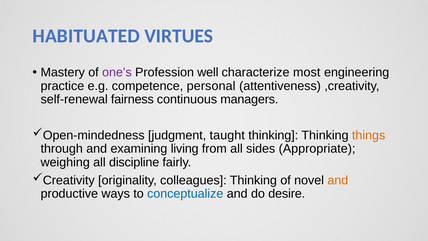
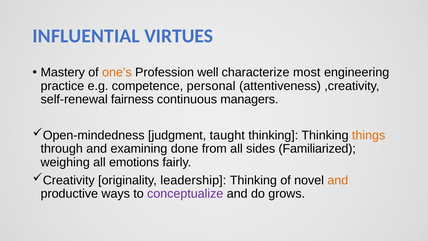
HABITUATED: HABITUATED -> INFLUENTIAL
one’s colour: purple -> orange
living: living -> done
Appropriate: Appropriate -> Familiarized
discipline: discipline -> emotions
colleagues: colleagues -> leadership
conceptualize colour: blue -> purple
desire: desire -> grows
